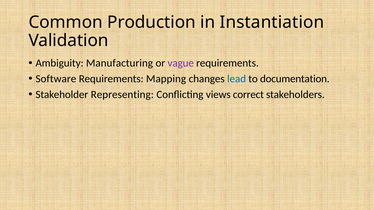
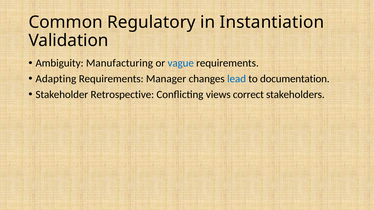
Production: Production -> Regulatory
vague colour: purple -> blue
Software: Software -> Adapting
Mapping: Mapping -> Manager
Representing: Representing -> Retrospective
